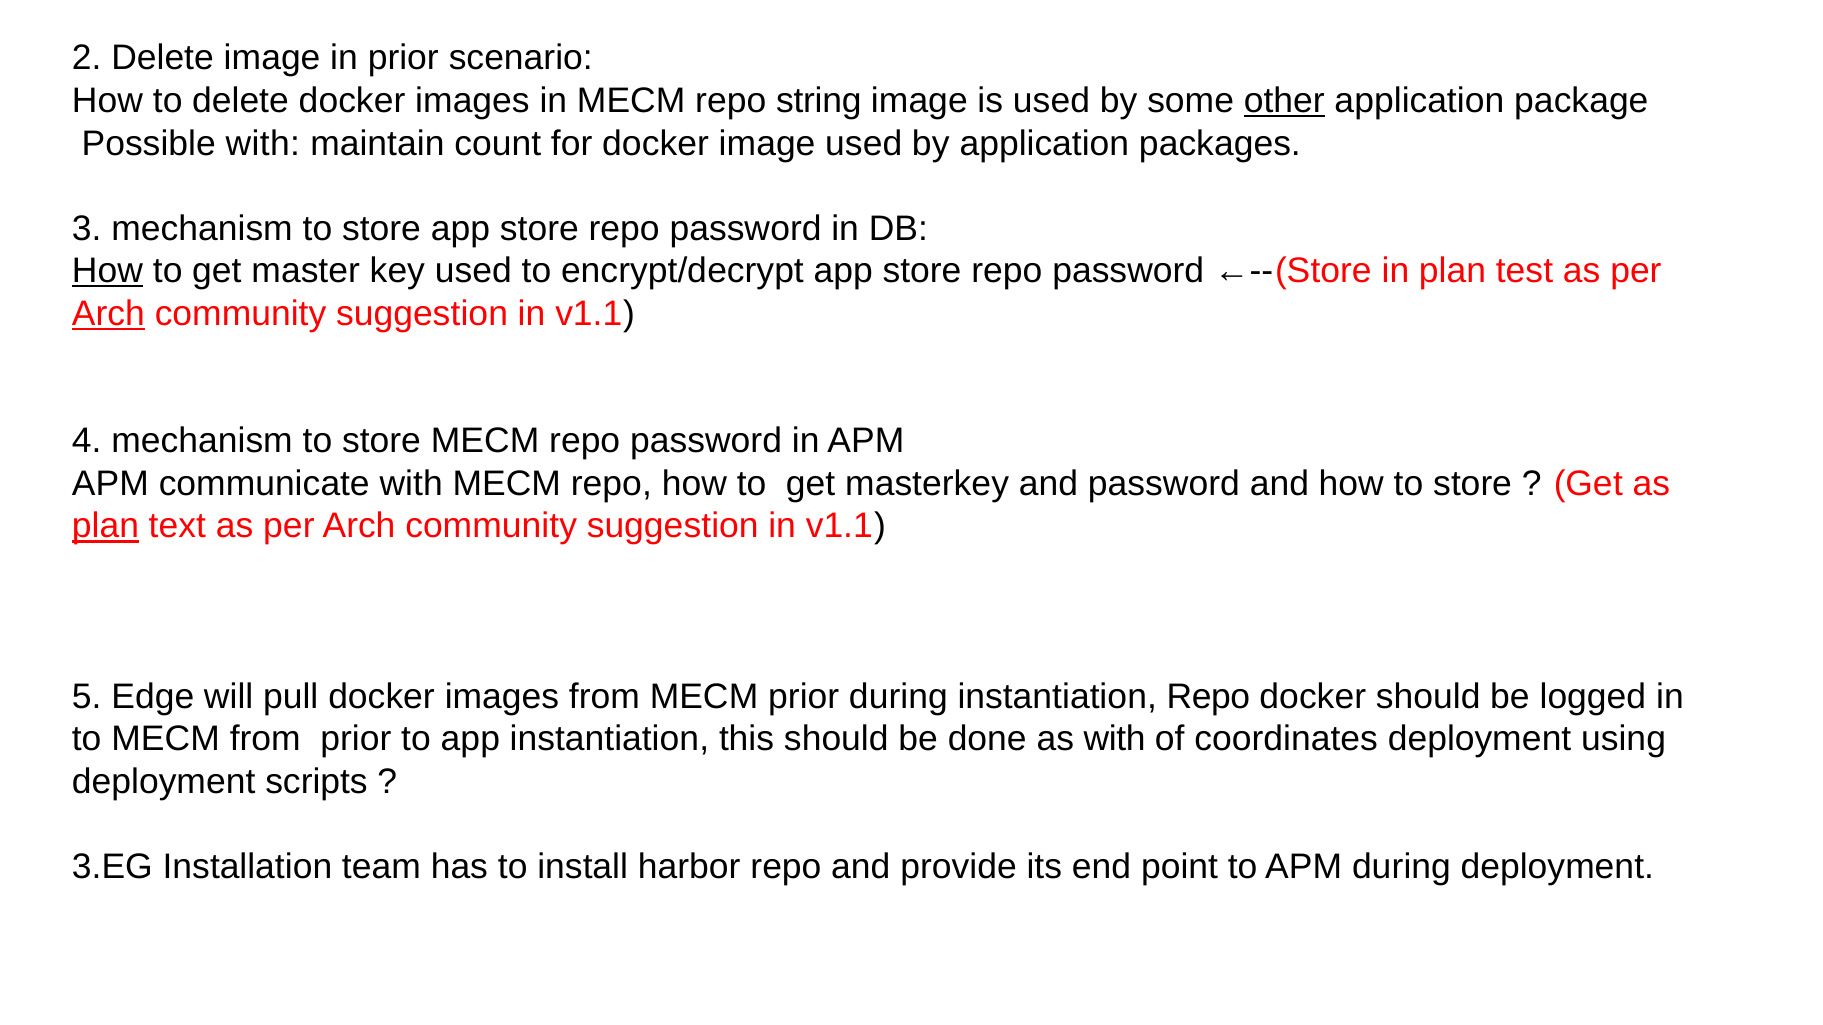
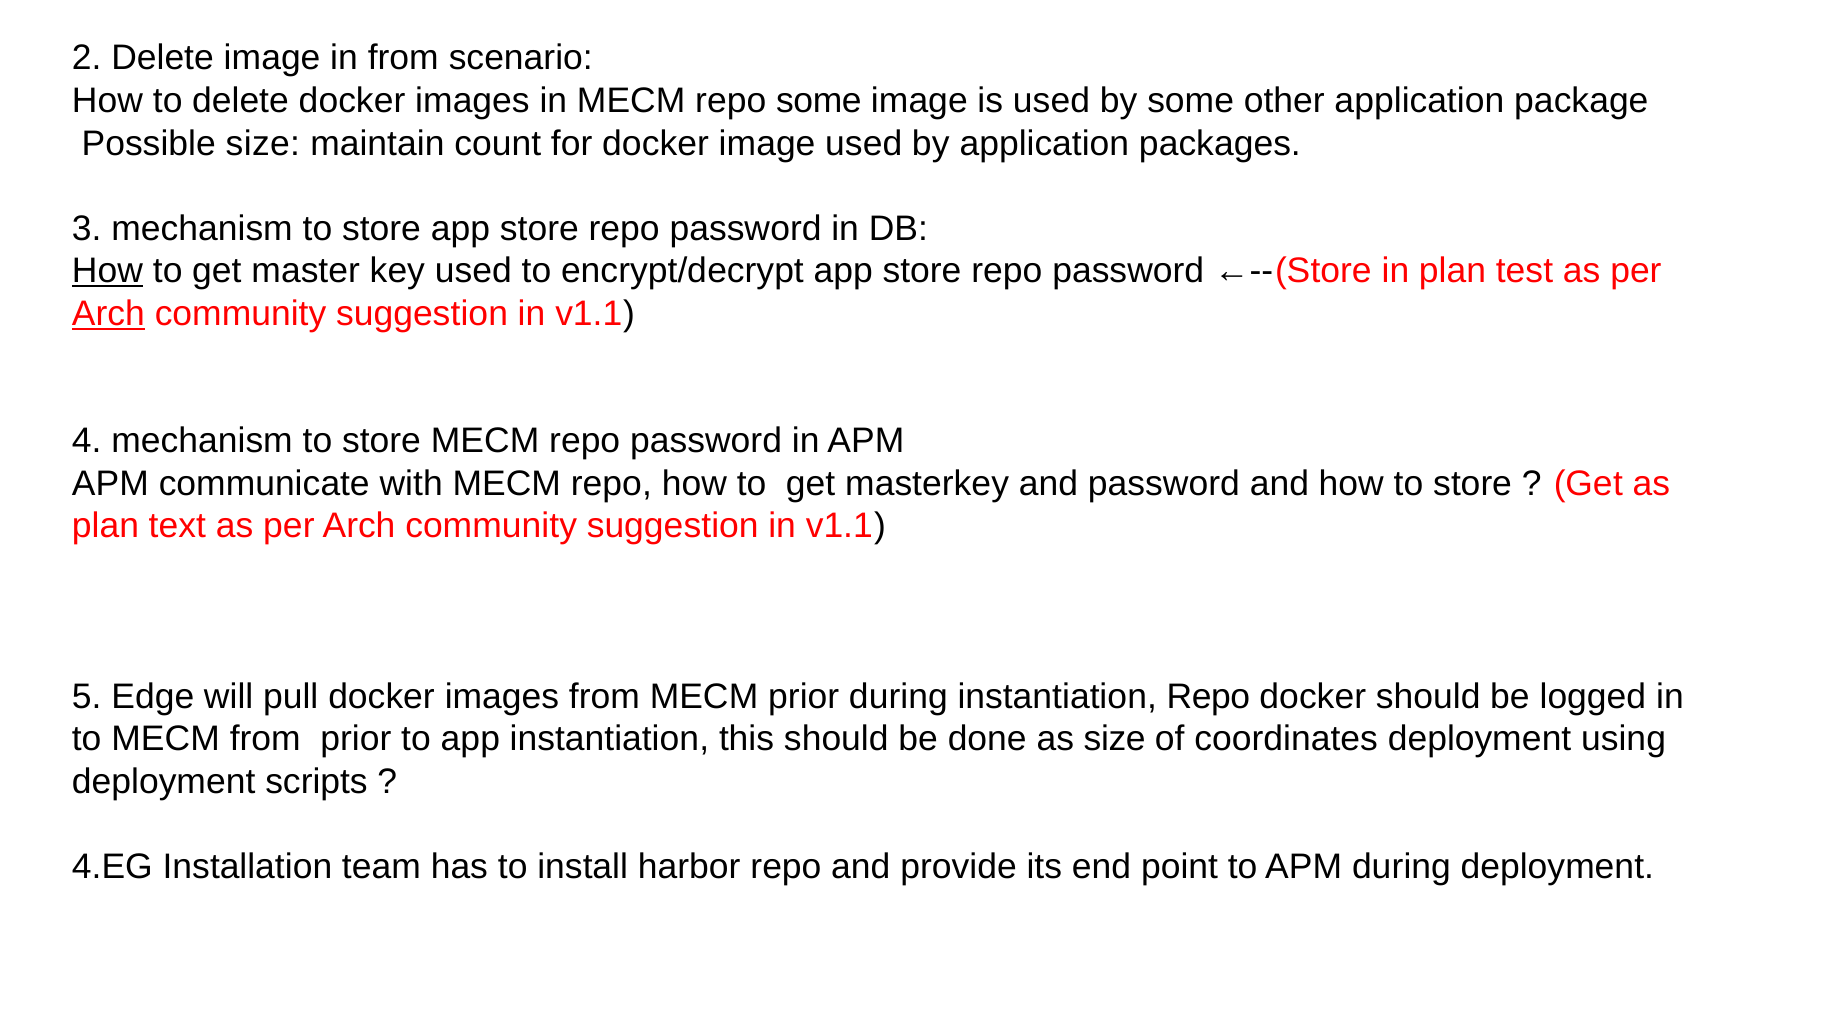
in prior: prior -> from
repo string: string -> some
other underline: present -> none
Possible with: with -> size
plan at (105, 526) underline: present -> none
as with: with -> size
3.EG: 3.EG -> 4.EG
